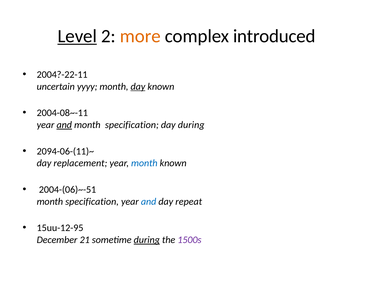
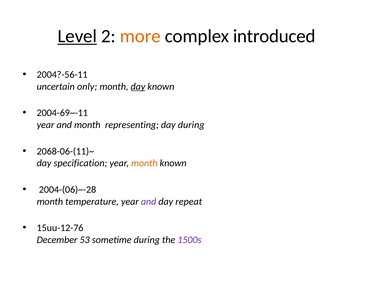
2004?-22-11: 2004?-22-11 -> 2004?-56-11
yyyy: yyyy -> only
2004-08~-11: 2004-08~-11 -> 2004-69~-11
and at (64, 125) underline: present -> none
specification at (132, 125): specification -> representing
2094-06-(11)~: 2094-06-(11)~ -> 2068-06-(11)~
replacement: replacement -> specification
month at (144, 163) colour: blue -> orange
2004-(06)~-51: 2004-(06)~-51 -> 2004-(06)~-28
specification at (92, 201): specification -> temperature
and at (149, 201) colour: blue -> purple
15uu-12-95: 15uu-12-95 -> 15uu-12-76
21: 21 -> 53
during at (147, 240) underline: present -> none
